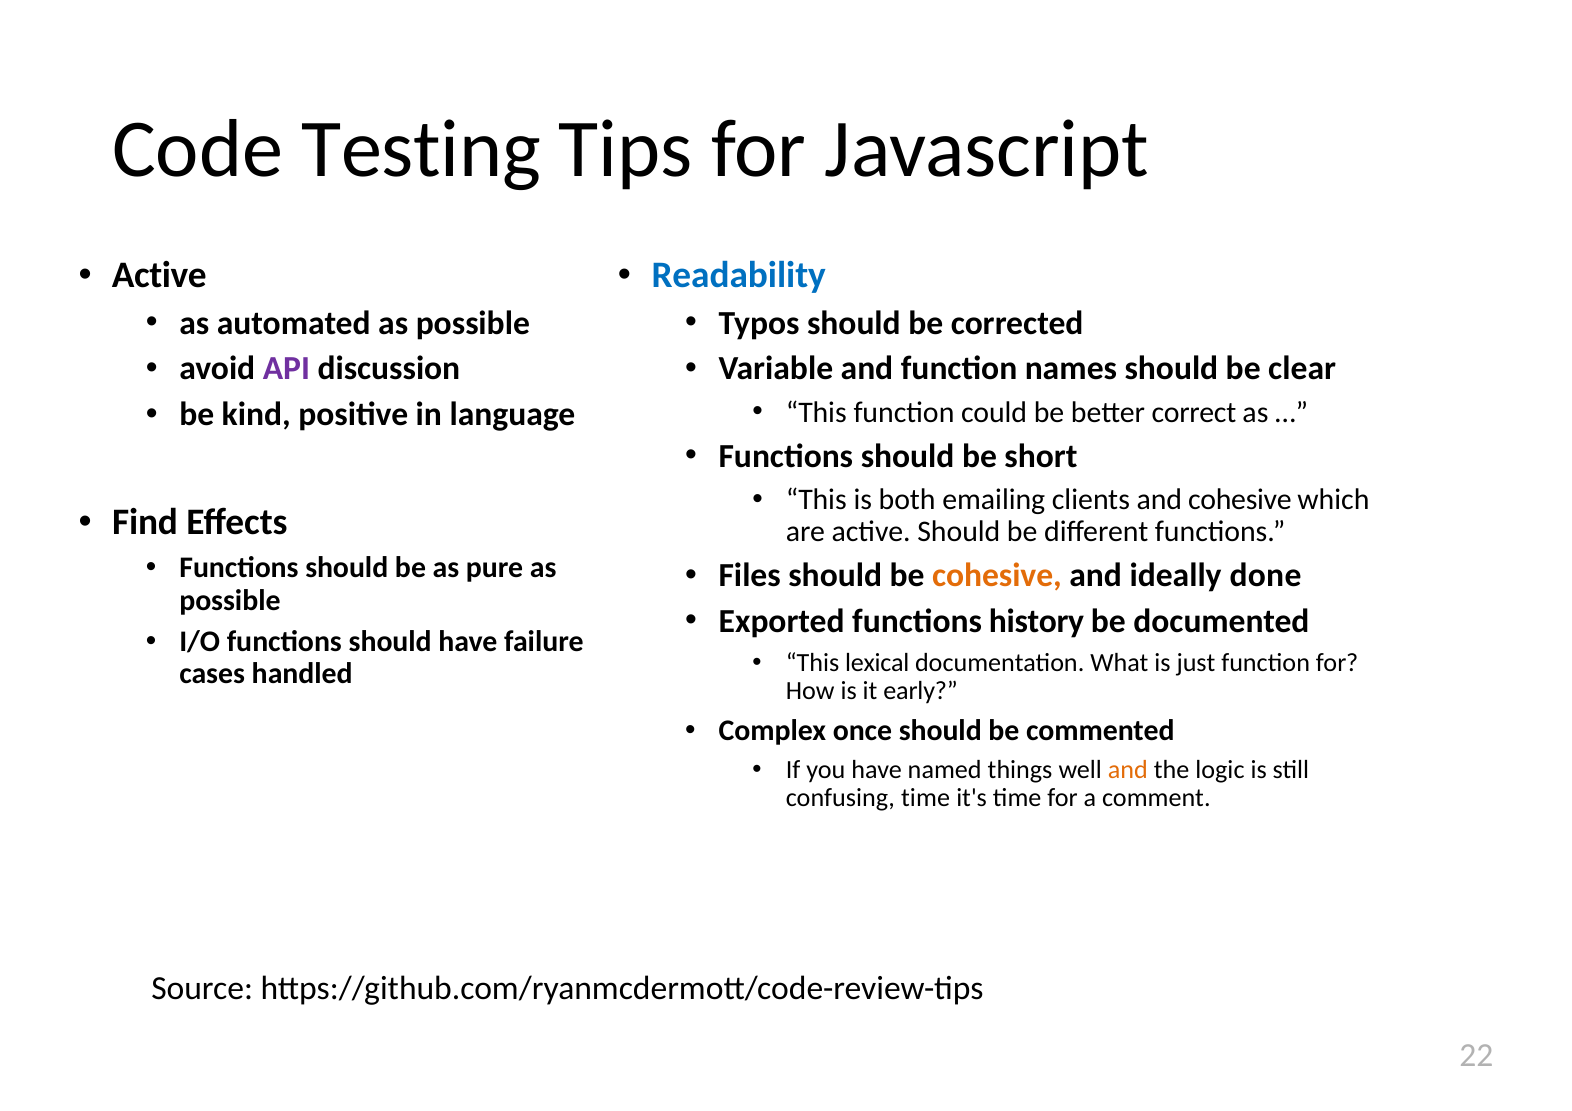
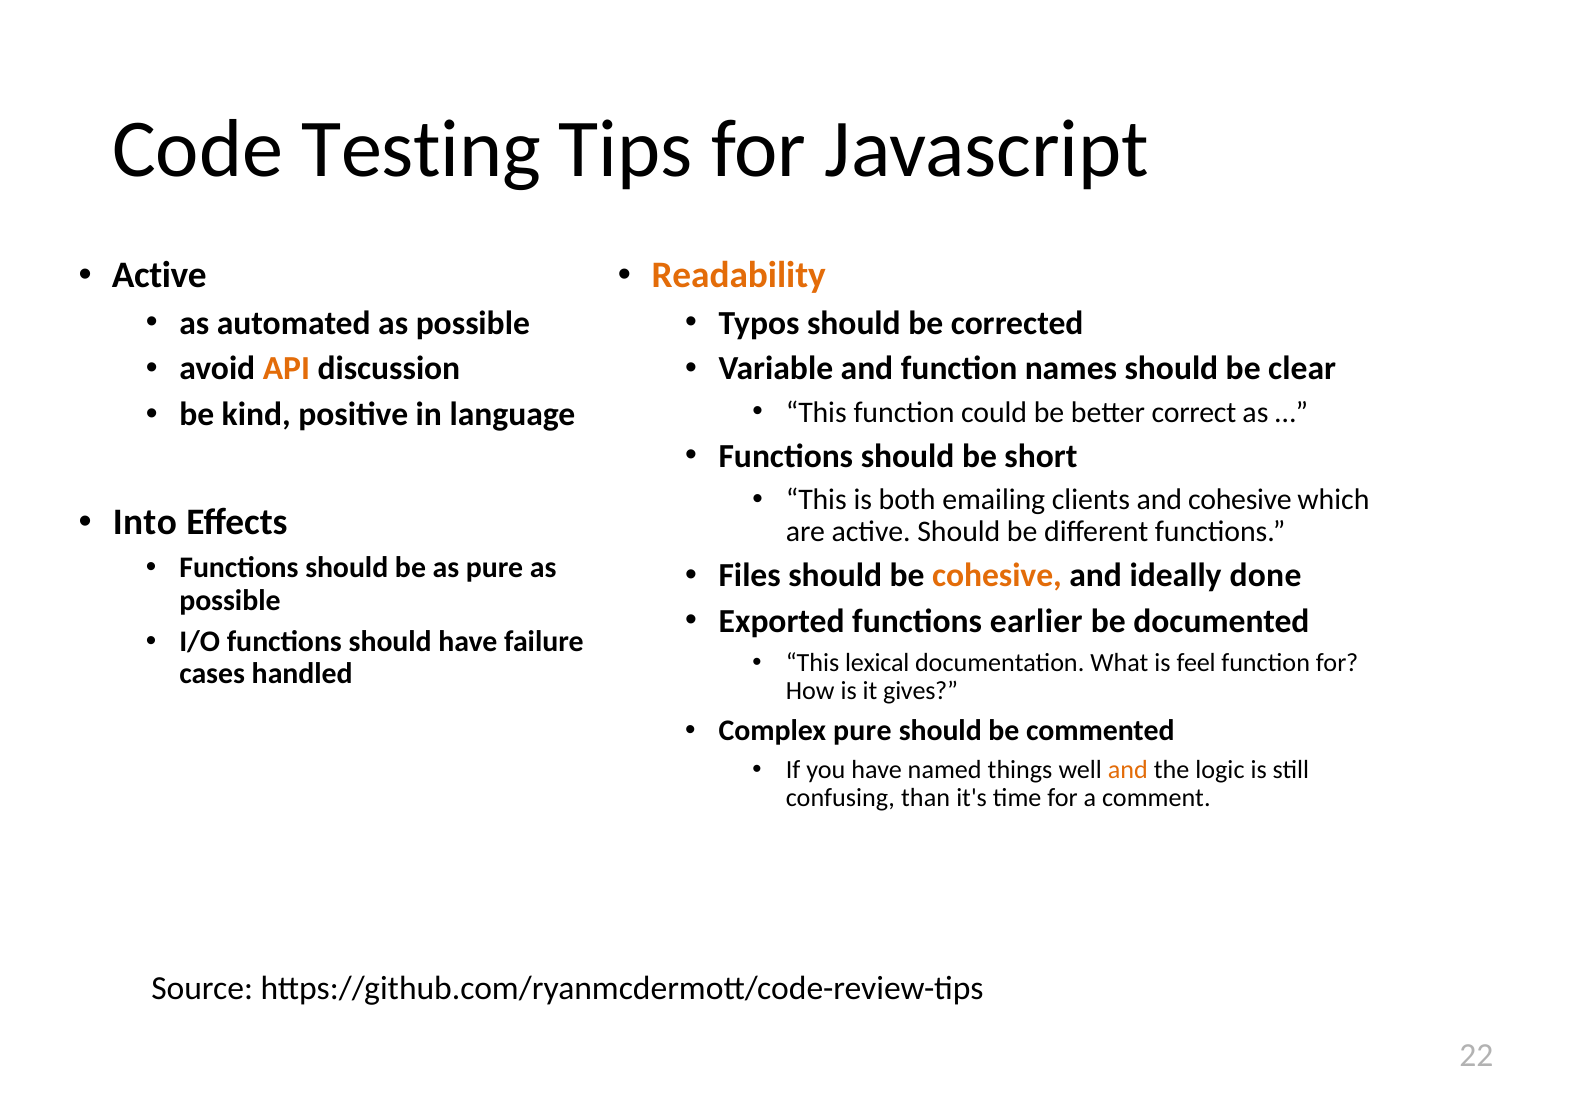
Readability colour: blue -> orange
API colour: purple -> orange
Find: Find -> Into
history: history -> earlier
just: just -> feel
early: early -> gives
Complex once: once -> pure
confusing time: time -> than
